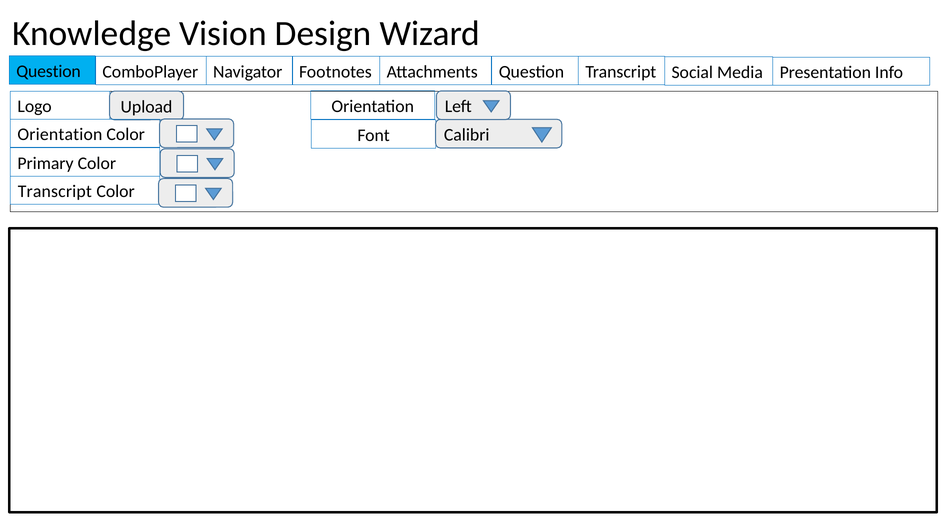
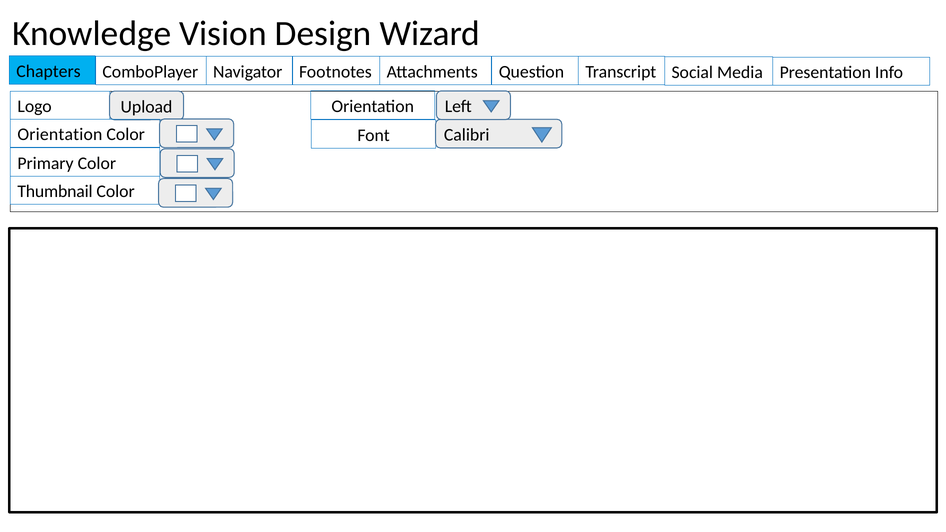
Question at (49, 71): Question -> Chapters
Transcript at (55, 191): Transcript -> Thumbnail
